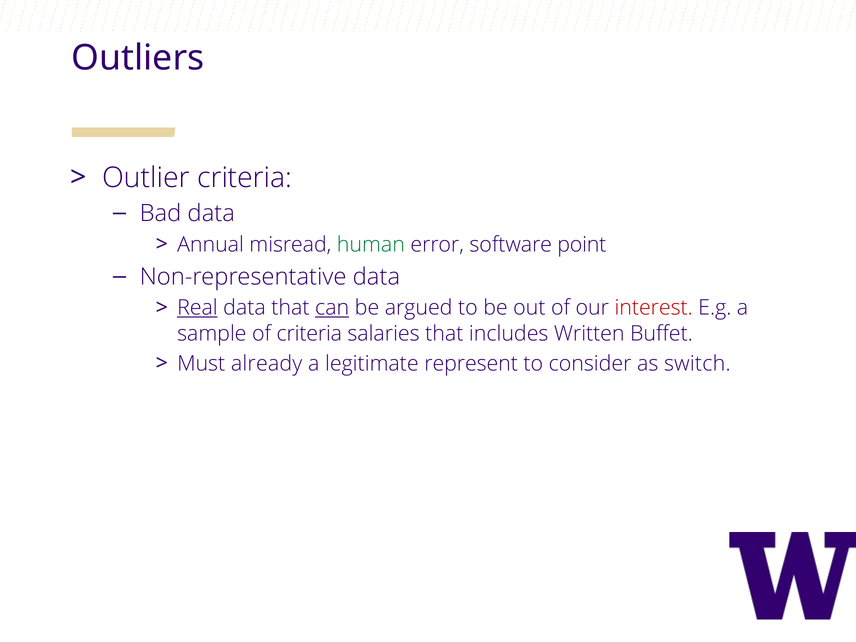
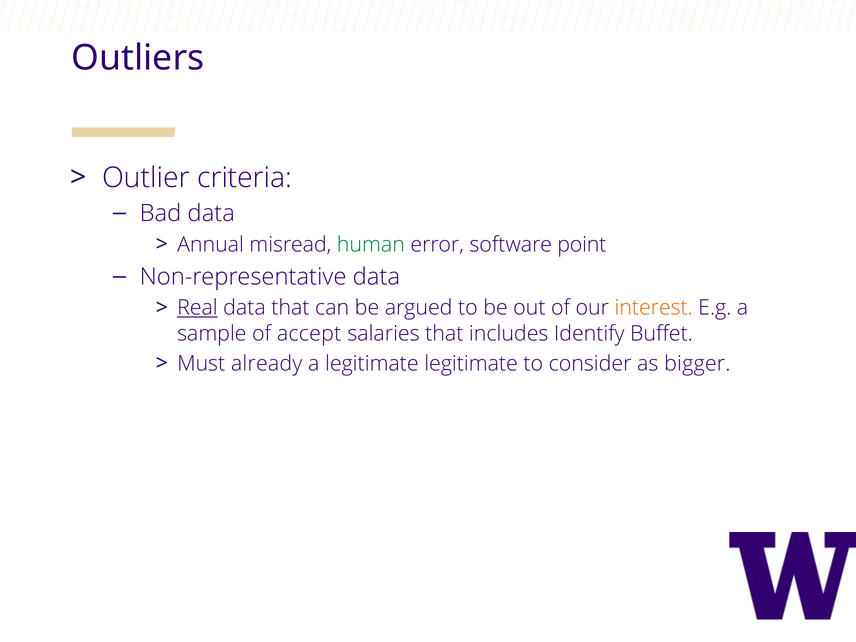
can underline: present -> none
interest colour: red -> orange
of criteria: criteria -> accept
Written: Written -> Identify
legitimate represent: represent -> legitimate
switch: switch -> bigger
